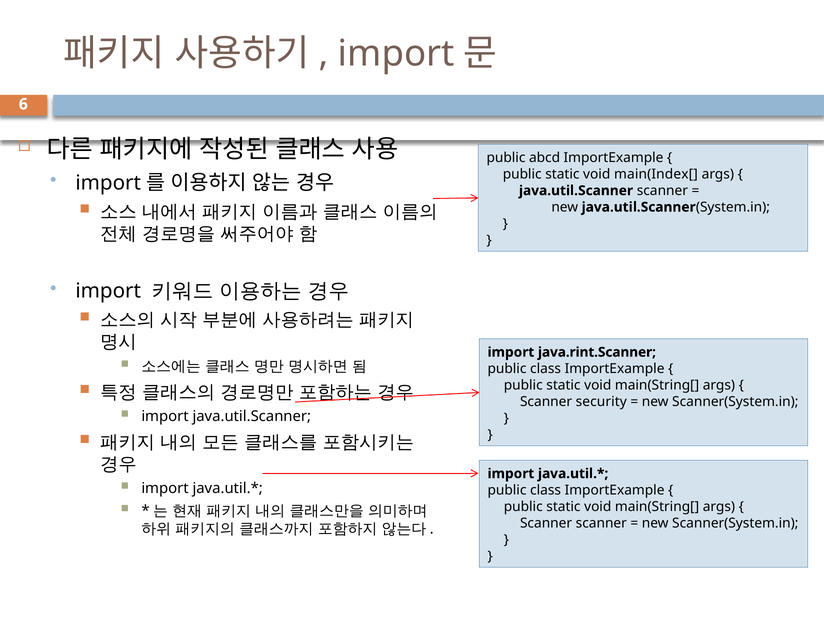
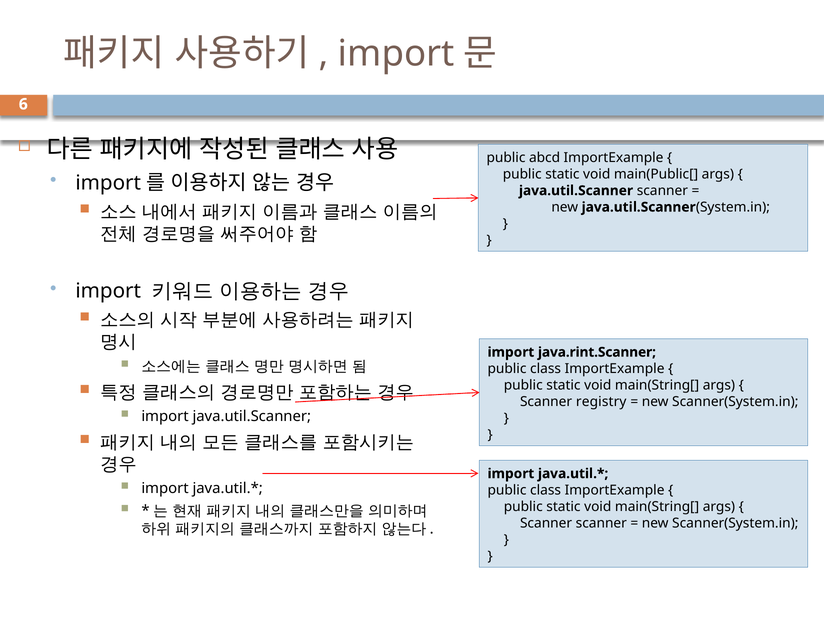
main(Index[: main(Index[ -> main(Public[
security: security -> registry
